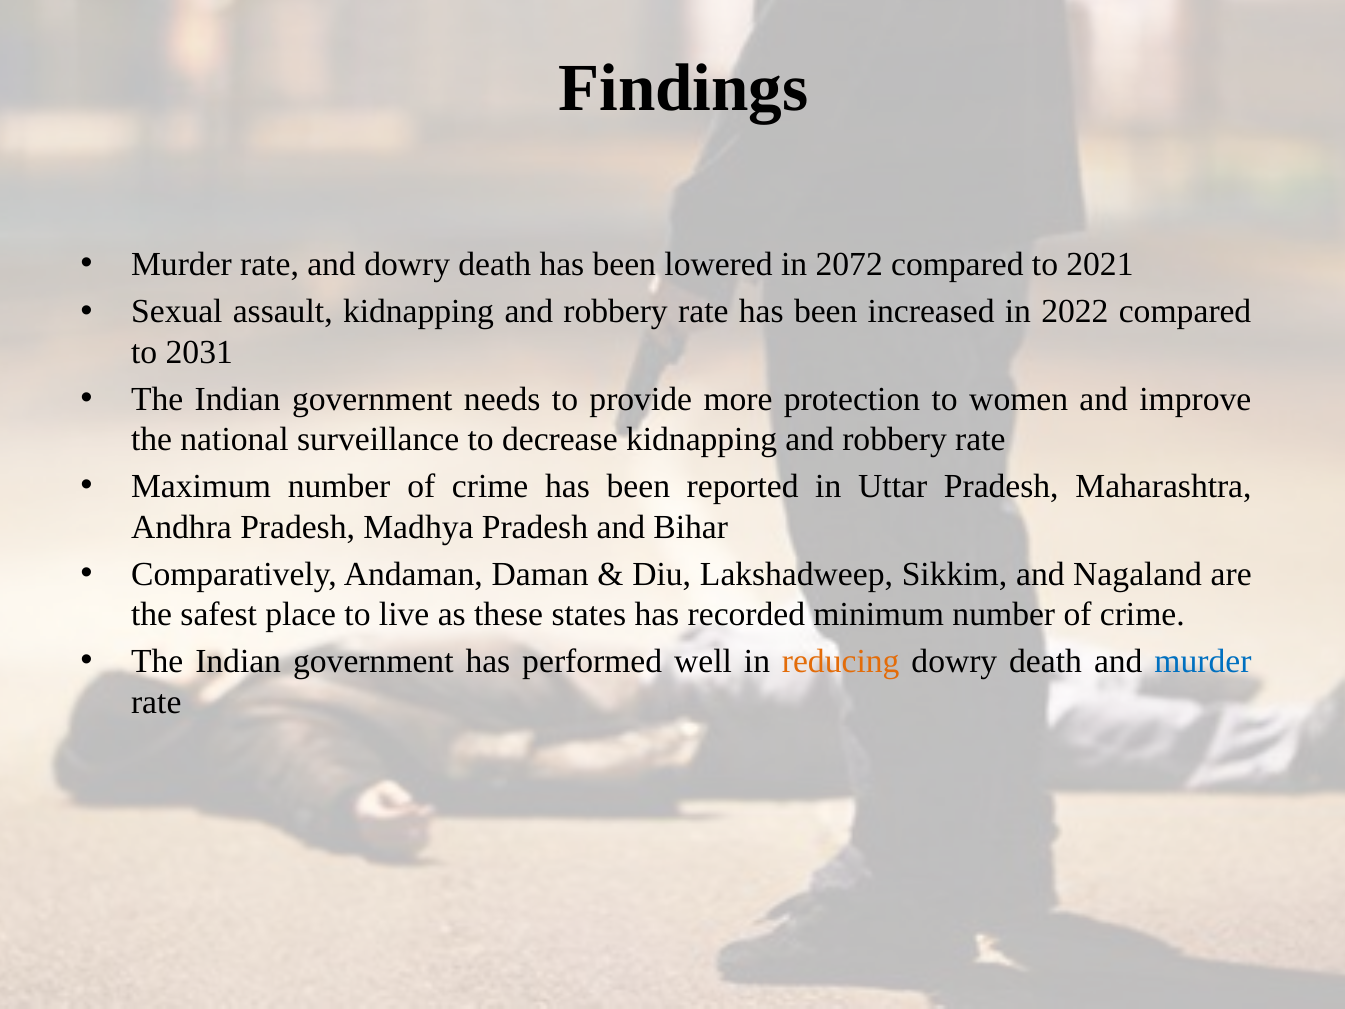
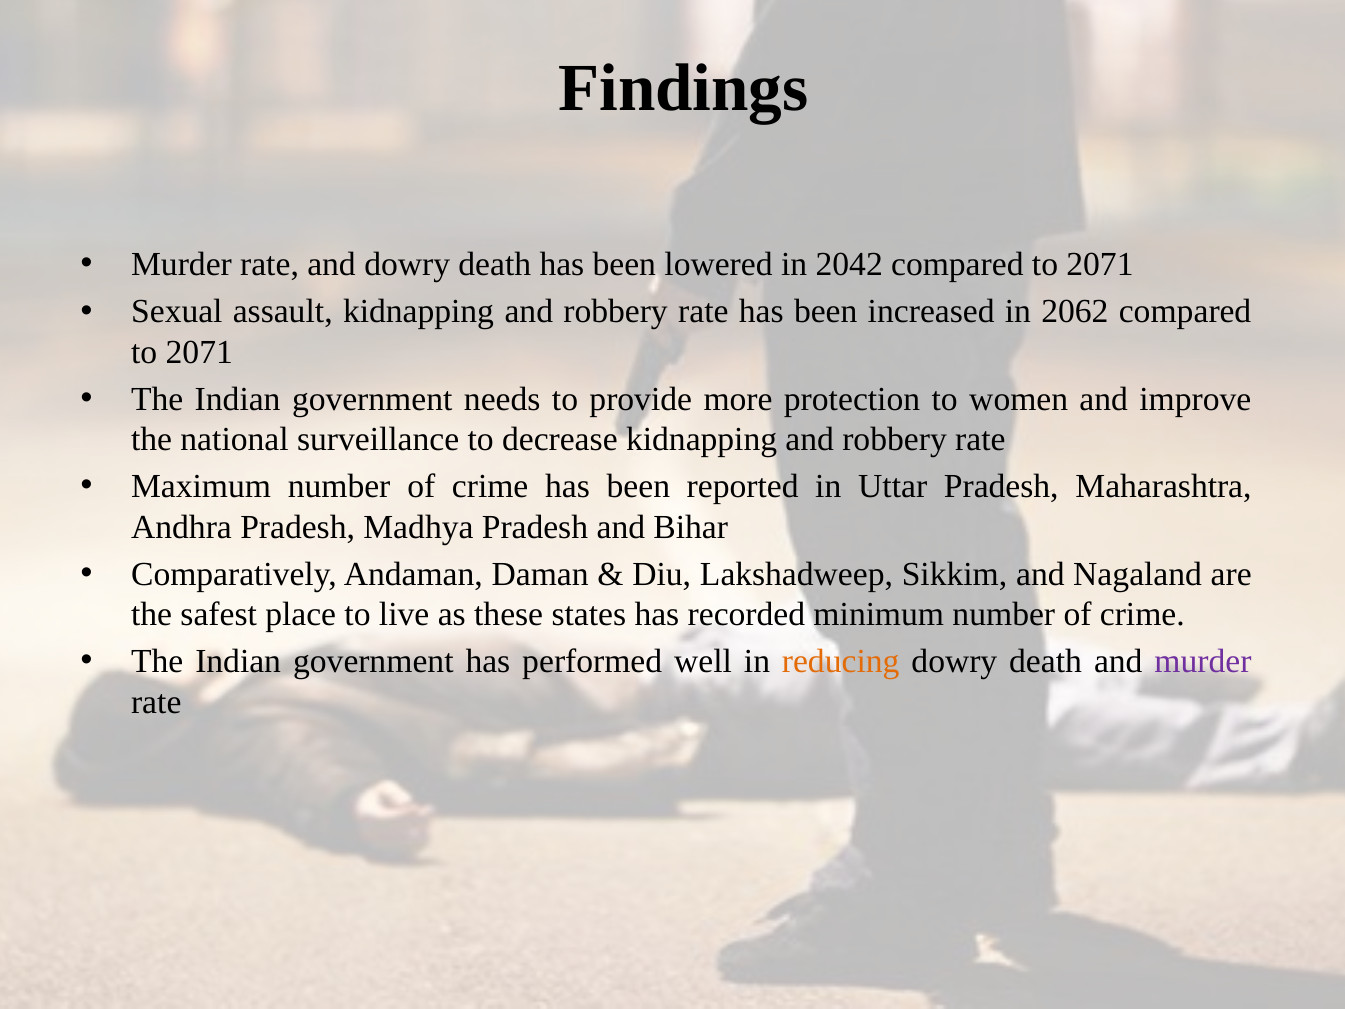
2072: 2072 -> 2042
2021 at (1100, 265): 2021 -> 2071
2022: 2022 -> 2062
2031 at (199, 352): 2031 -> 2071
murder at (1203, 661) colour: blue -> purple
